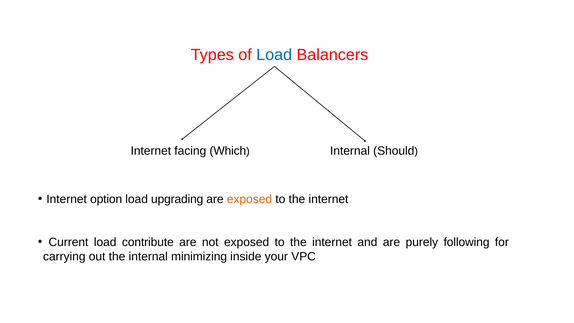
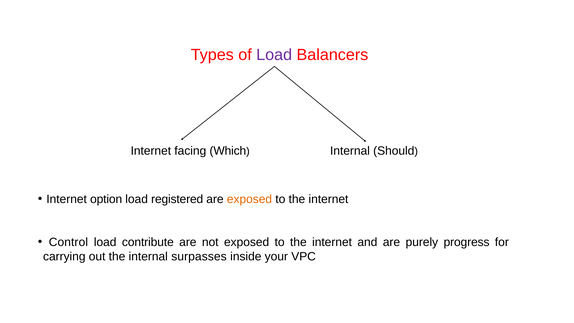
Load at (274, 55) colour: blue -> purple
upgrading: upgrading -> registered
Current: Current -> Control
following: following -> progress
minimizing: minimizing -> surpasses
